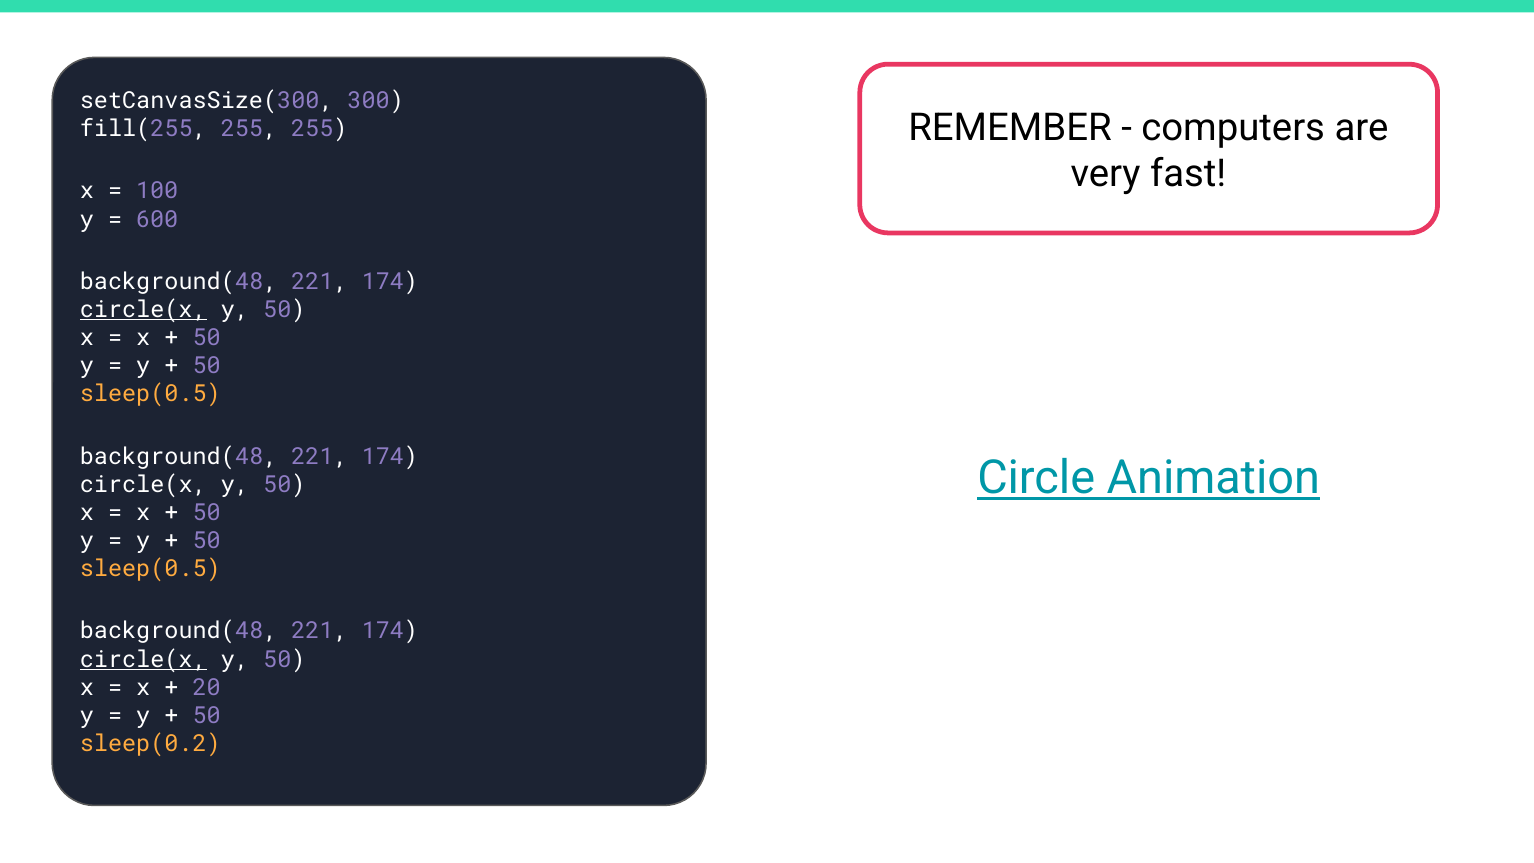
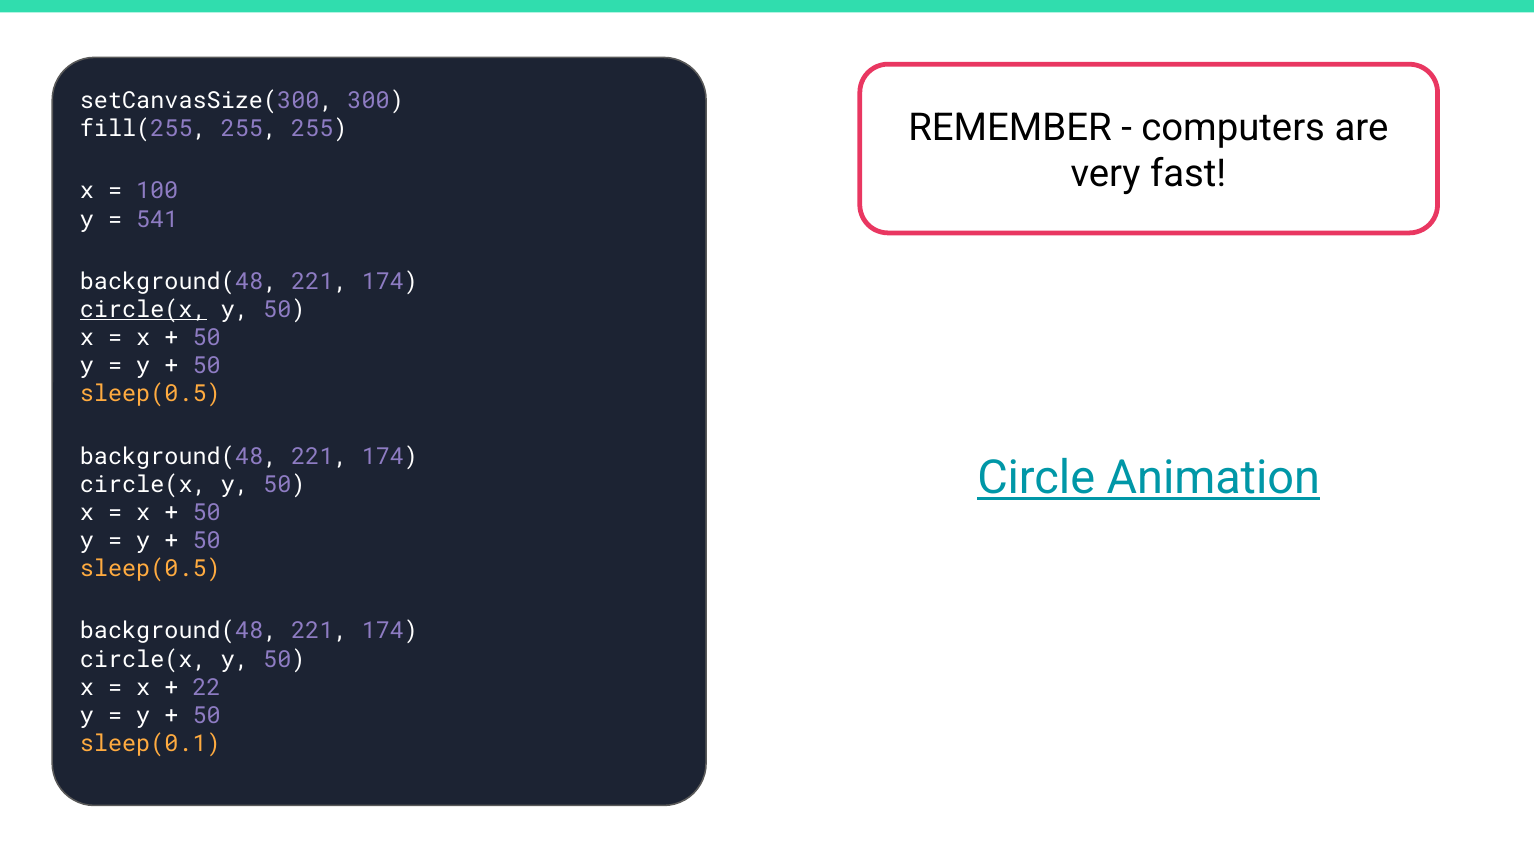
600: 600 -> 541
circle(x at (143, 659) underline: present -> none
20: 20 -> 22
sleep(0.2: sleep(0.2 -> sleep(0.1
